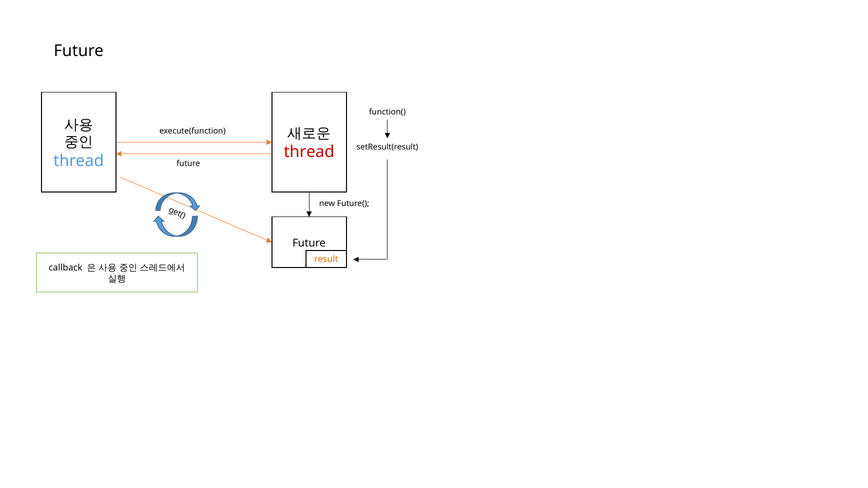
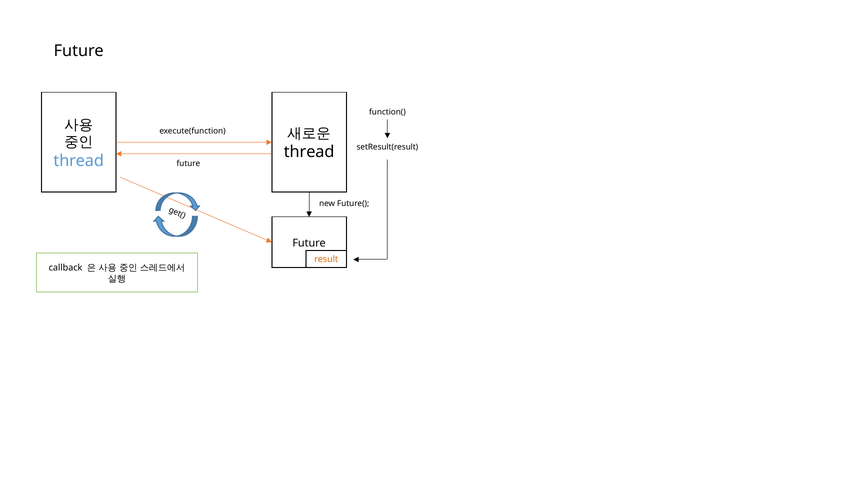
thread at (309, 152) colour: red -> black
